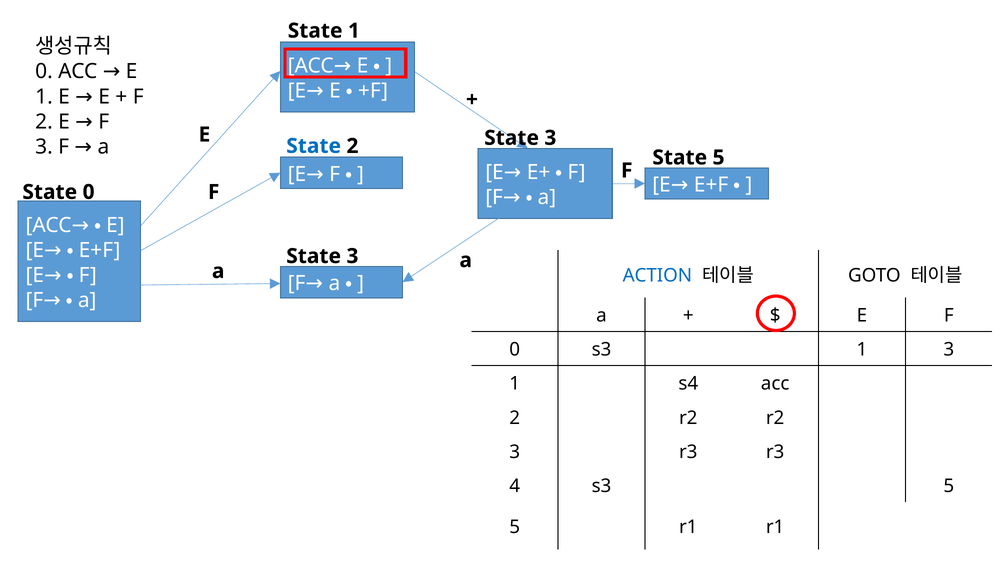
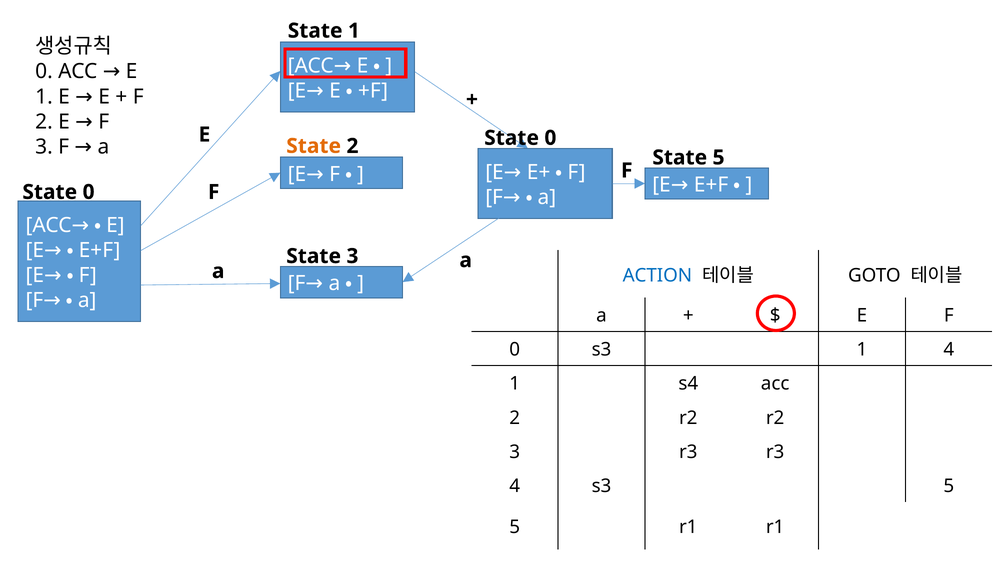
3 at (550, 138): 3 -> 0
State at (314, 146) colour: blue -> orange
1 3: 3 -> 4
